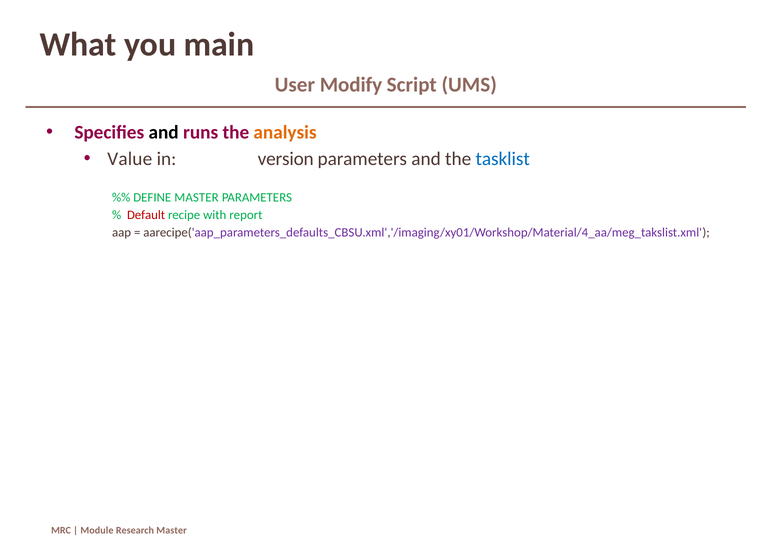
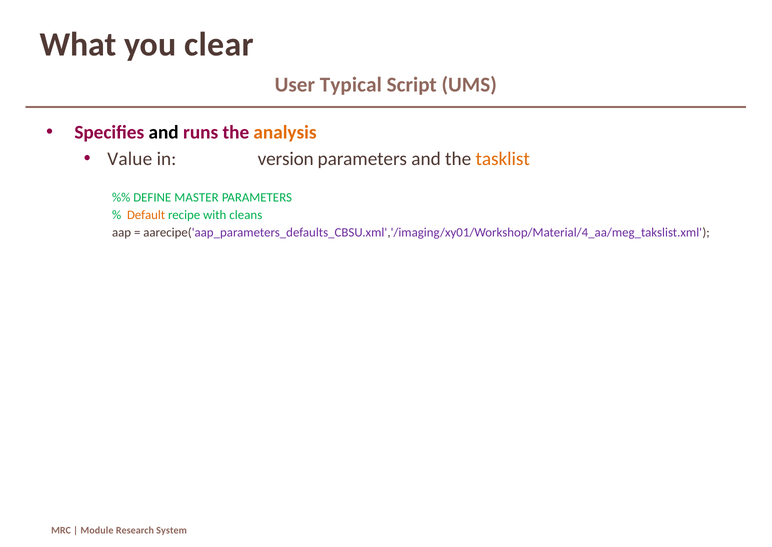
main: main -> clear
Modify: Modify -> Typical
tasklist colour: blue -> orange
Default colour: red -> orange
report: report -> cleans
Research Master: Master -> System
